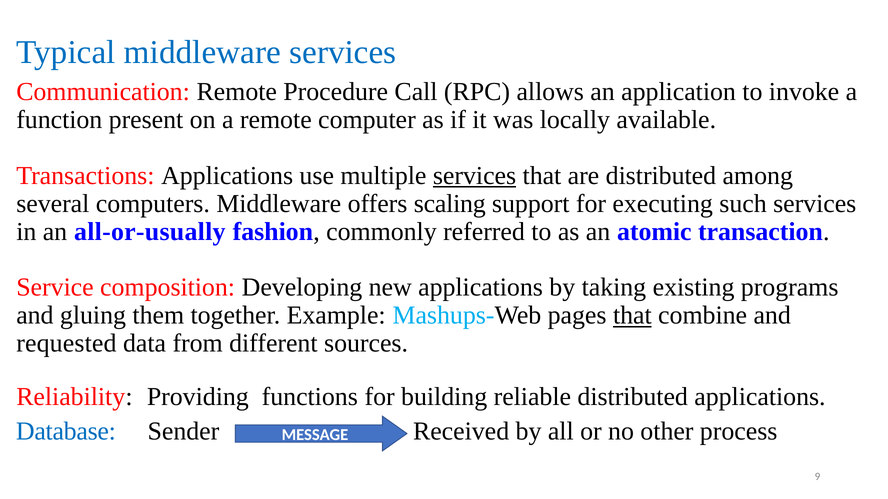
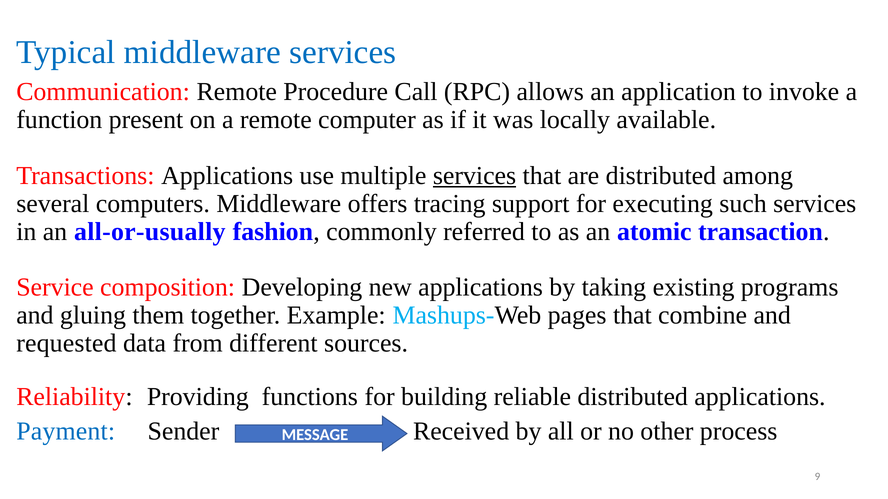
scaling: scaling -> tracing
that at (632, 316) underline: present -> none
Database: Database -> Payment
